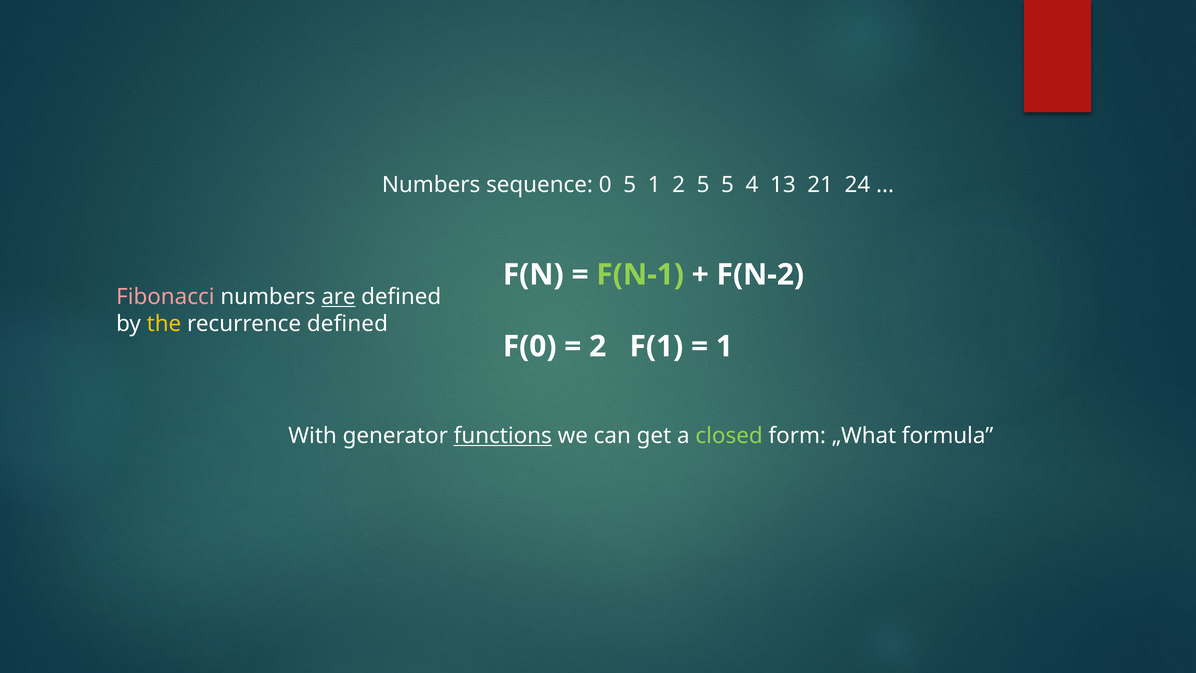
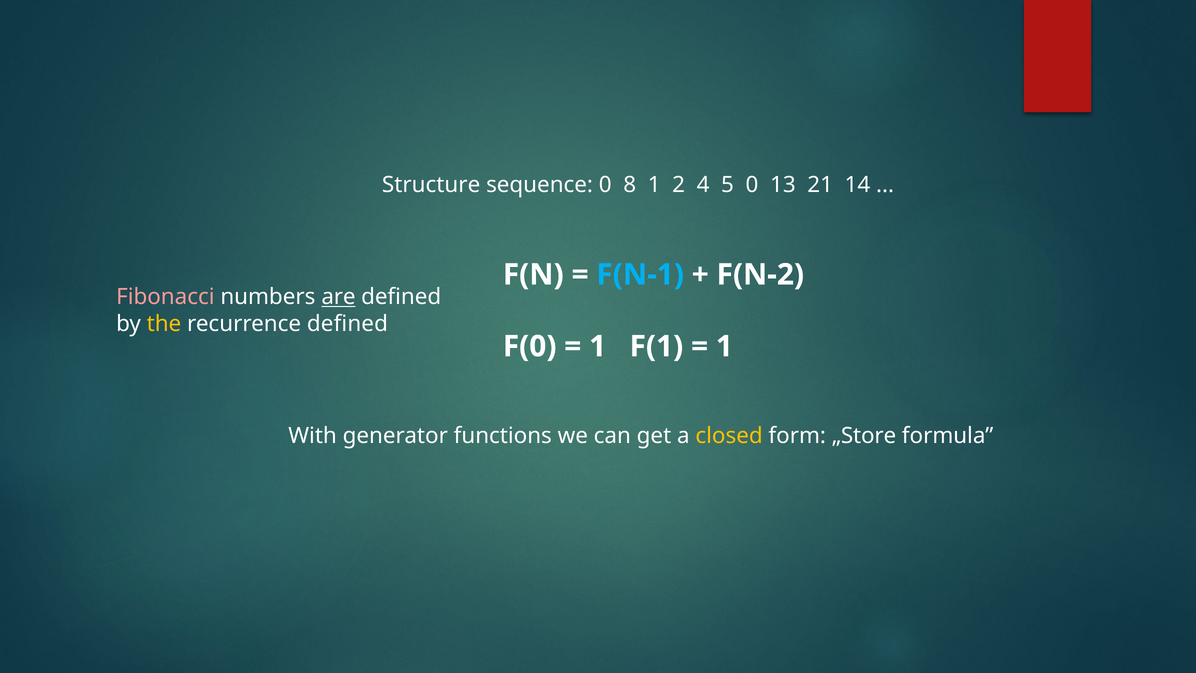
Numbers at (431, 185): Numbers -> Structure
0 5: 5 -> 8
2 5: 5 -> 4
5 4: 4 -> 0
24: 24 -> 14
F(N-1 colour: light green -> light blue
2 at (598, 346): 2 -> 1
functions underline: present -> none
closed colour: light green -> yellow
„What: „What -> „Store
